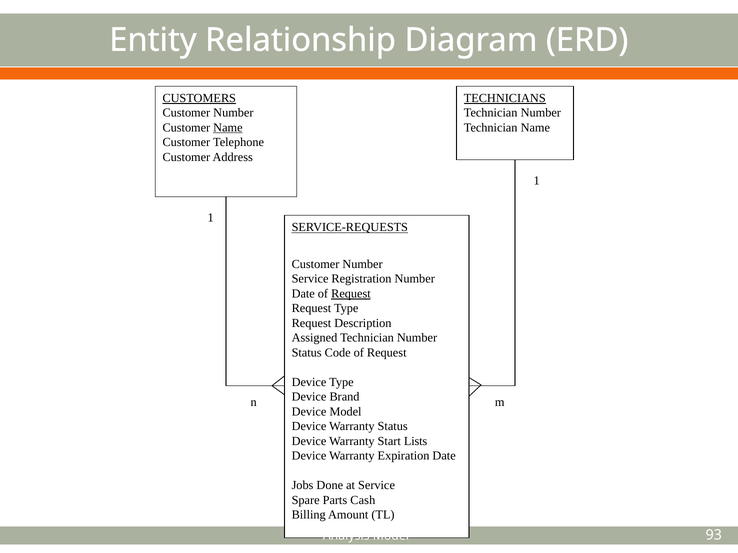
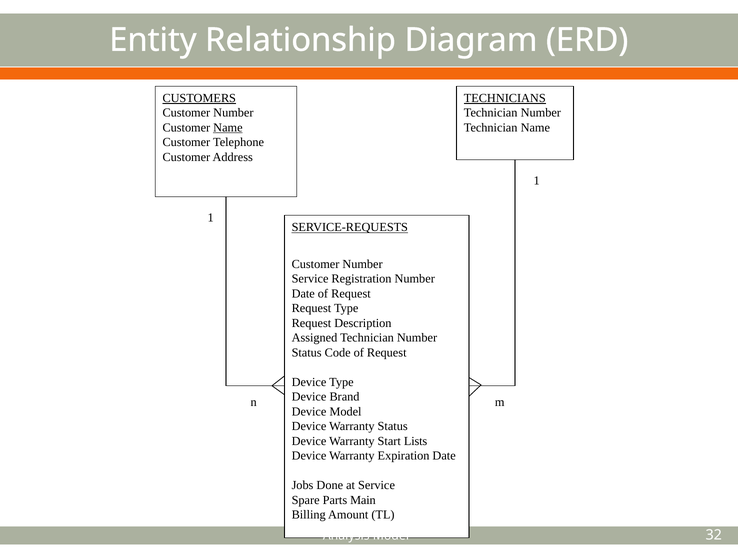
Request at (351, 294) underline: present -> none
Cash: Cash -> Main
93: 93 -> 32
